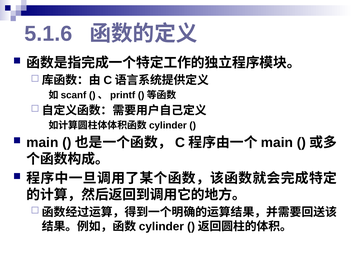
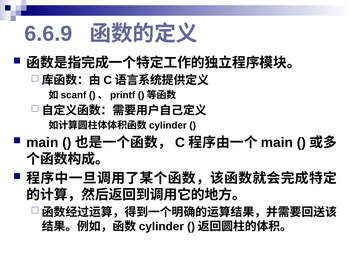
5.1.6: 5.1.6 -> 6.6.9
